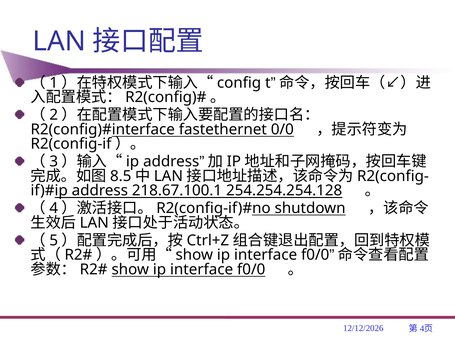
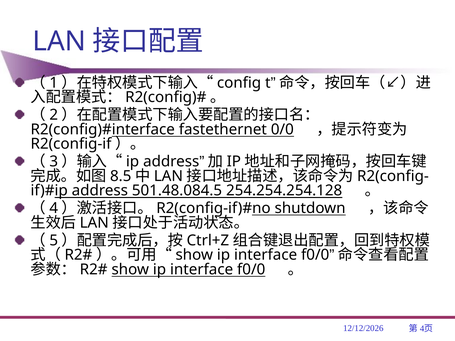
218.67.100.1: 218.67.100.1 -> 501.48.084.5
